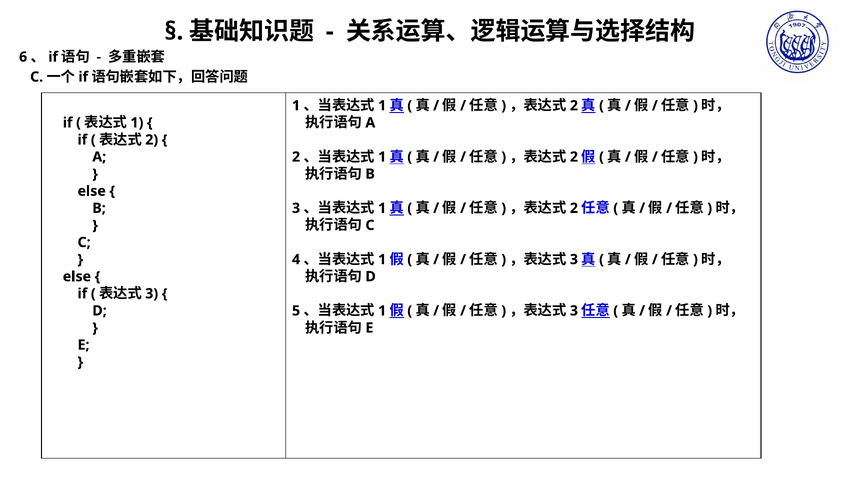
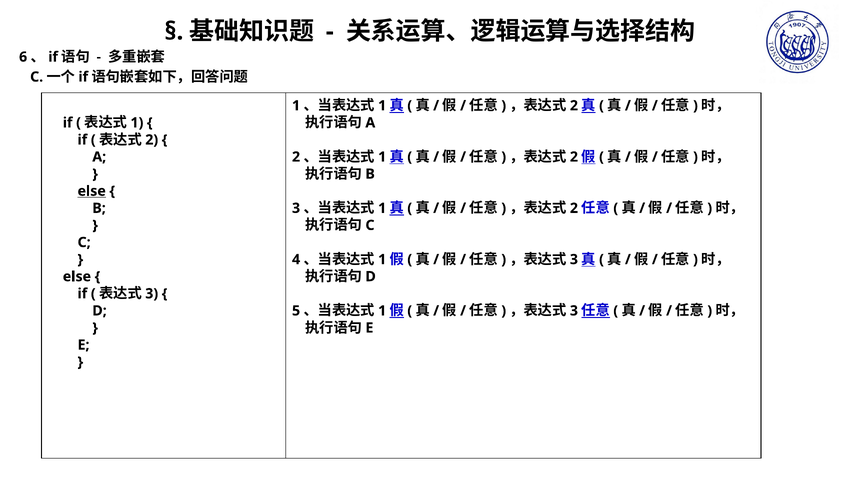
else at (92, 191) underline: none -> present
